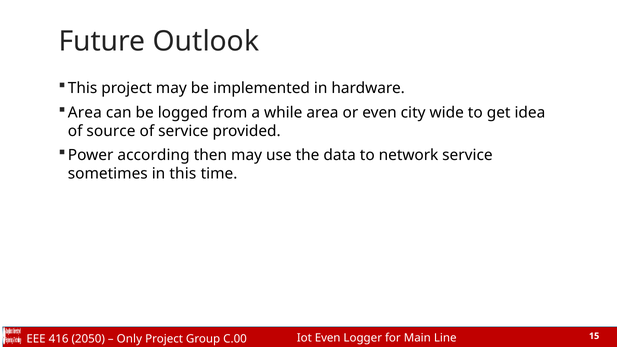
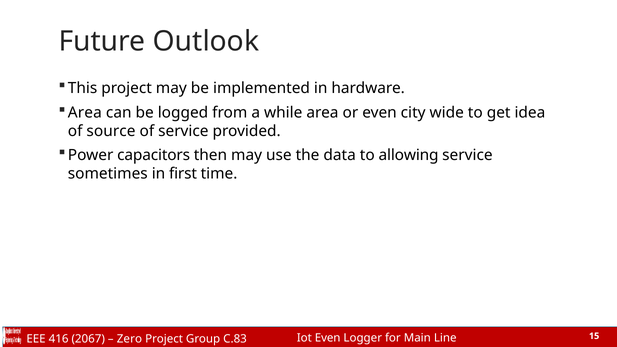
according: according -> capacitors
network: network -> allowing
in this: this -> first
2050: 2050 -> 2067
Only: Only -> Zero
C.00: C.00 -> C.83
